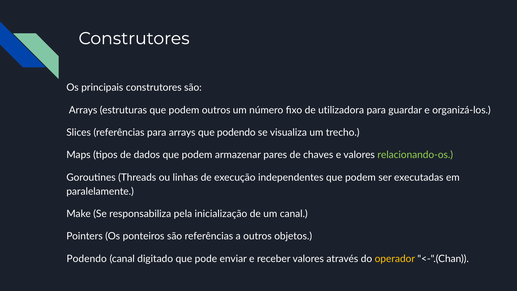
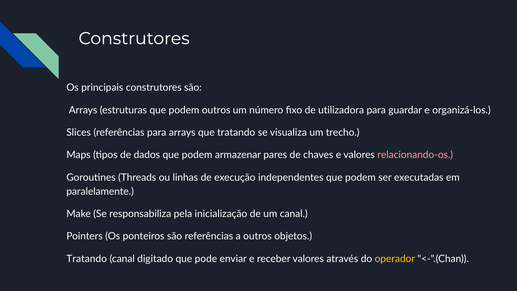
que podendo: podendo -> tratando
relacionando-os colour: light green -> pink
Podendo at (87, 259): Podendo -> Tratando
